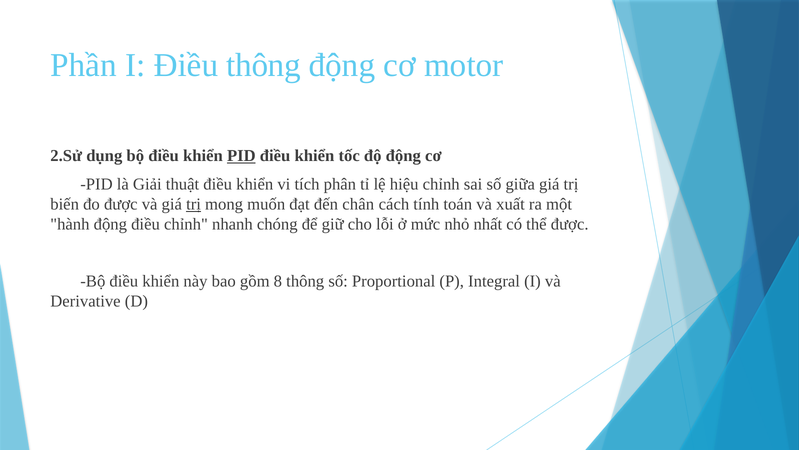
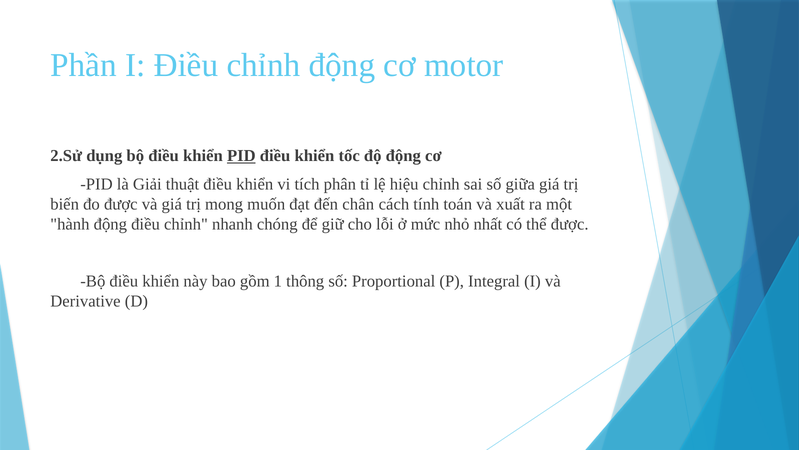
I Điều thông: thông -> chỉnh
trị at (194, 204) underline: present -> none
8: 8 -> 1
